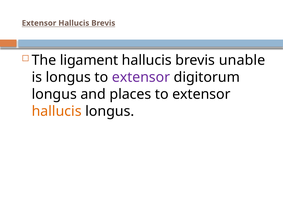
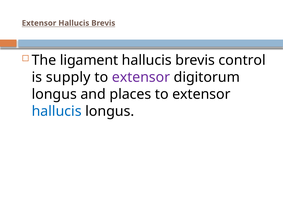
unable: unable -> control
is longus: longus -> supply
hallucis at (57, 111) colour: orange -> blue
